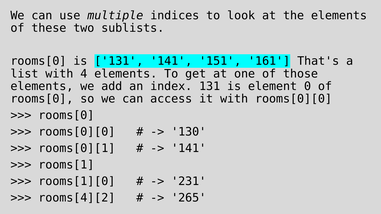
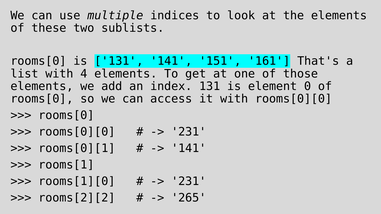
130 at (189, 132): 130 -> 231
rooms[4][2: rooms[4][2 -> rooms[2][2
